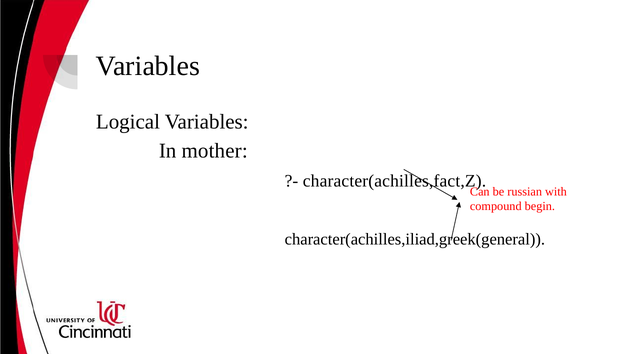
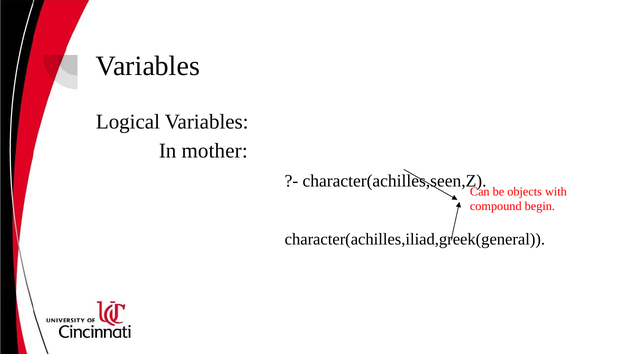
character(achilles,fact,Z: character(achilles,fact,Z -> character(achilles,seen,Z
russian: russian -> objects
